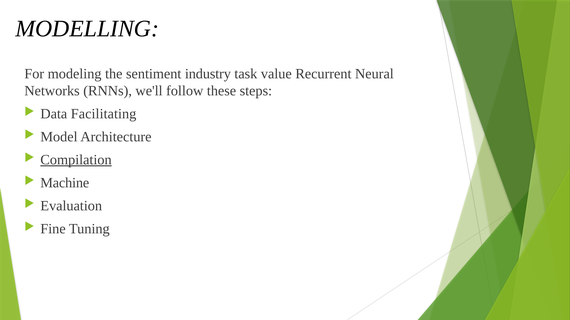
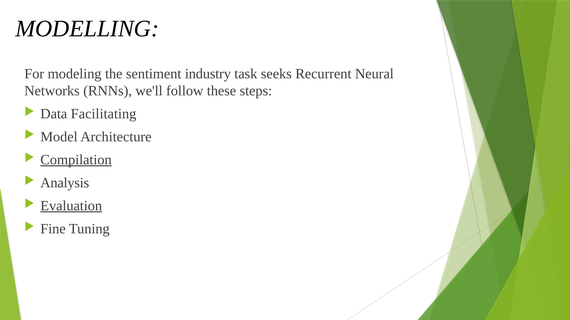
value: value -> seeks
Machine: Machine -> Analysis
Evaluation underline: none -> present
